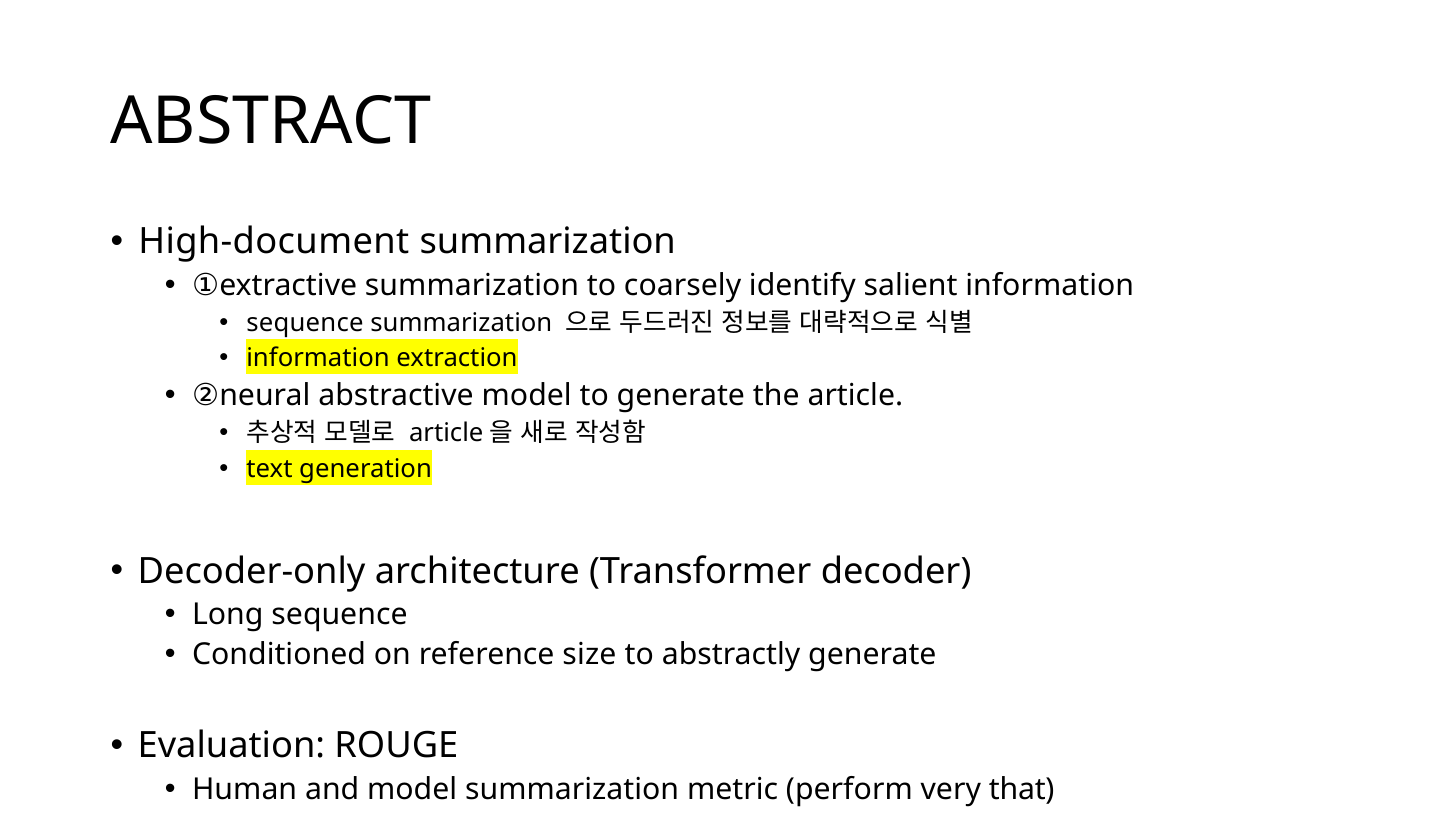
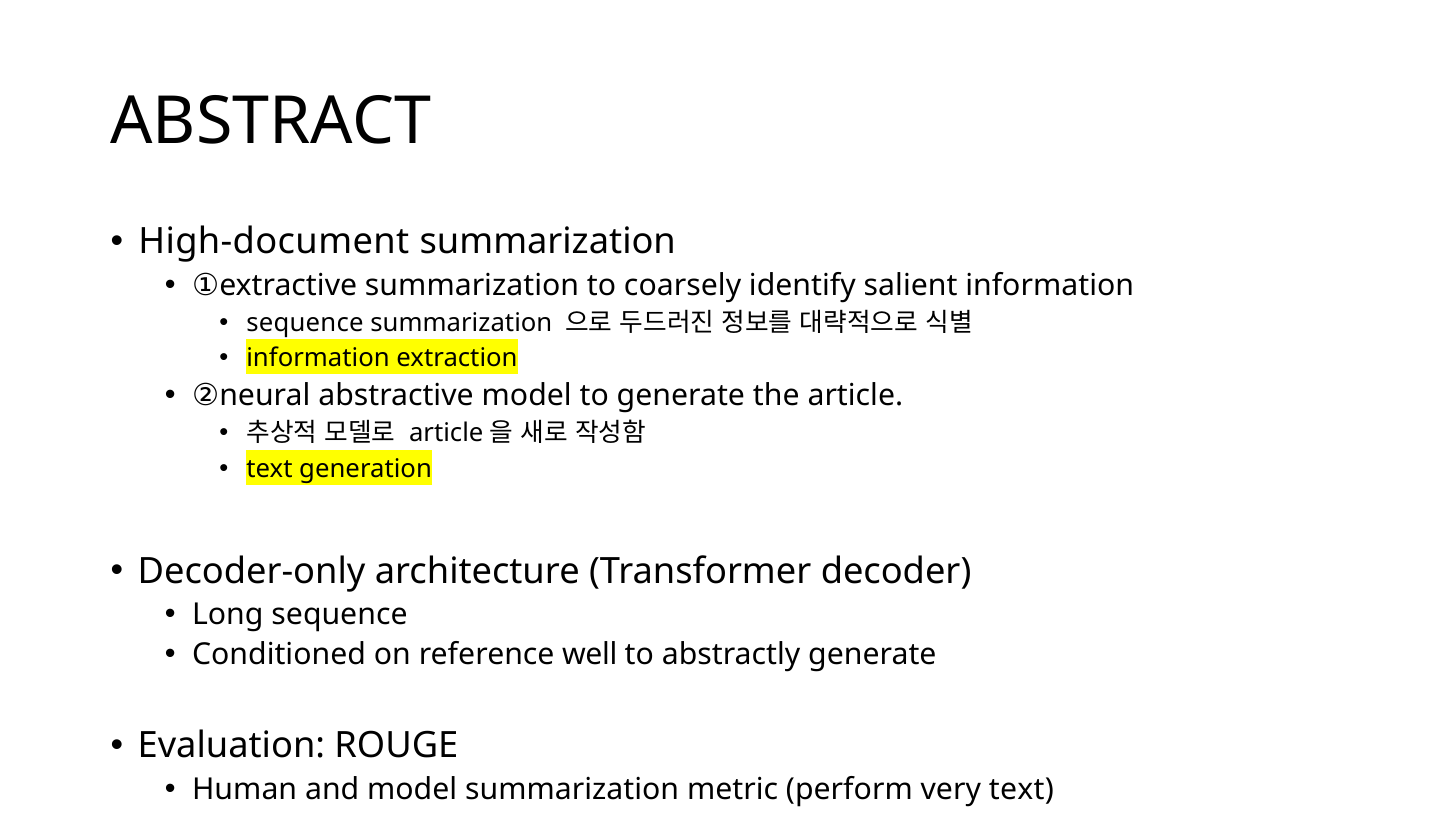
size: size -> well
very that: that -> text
